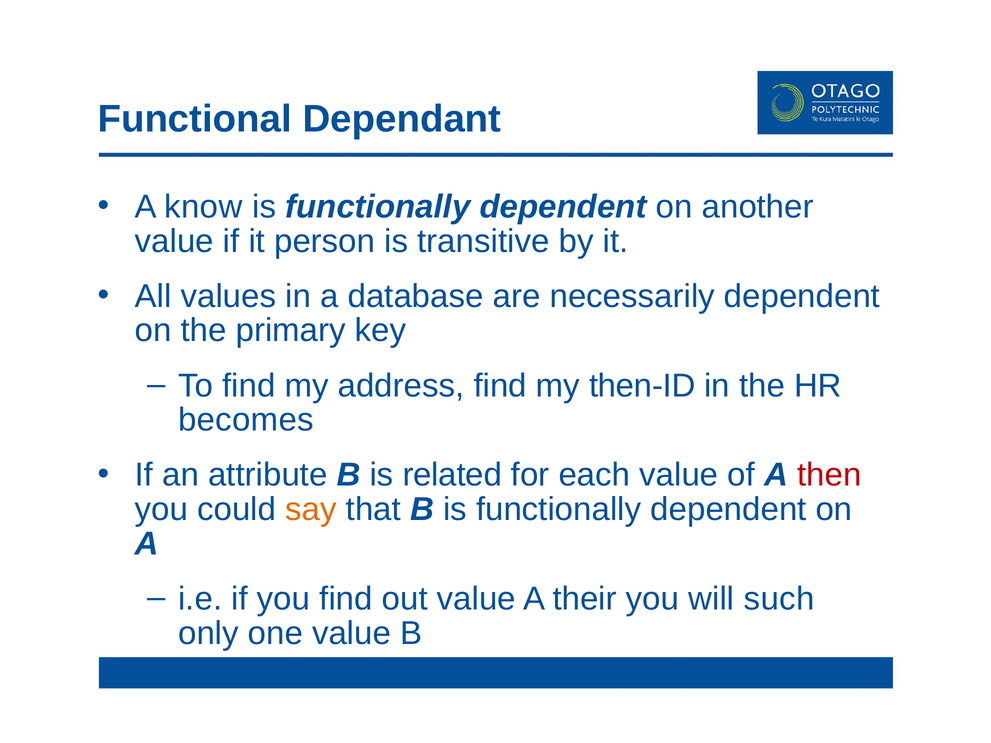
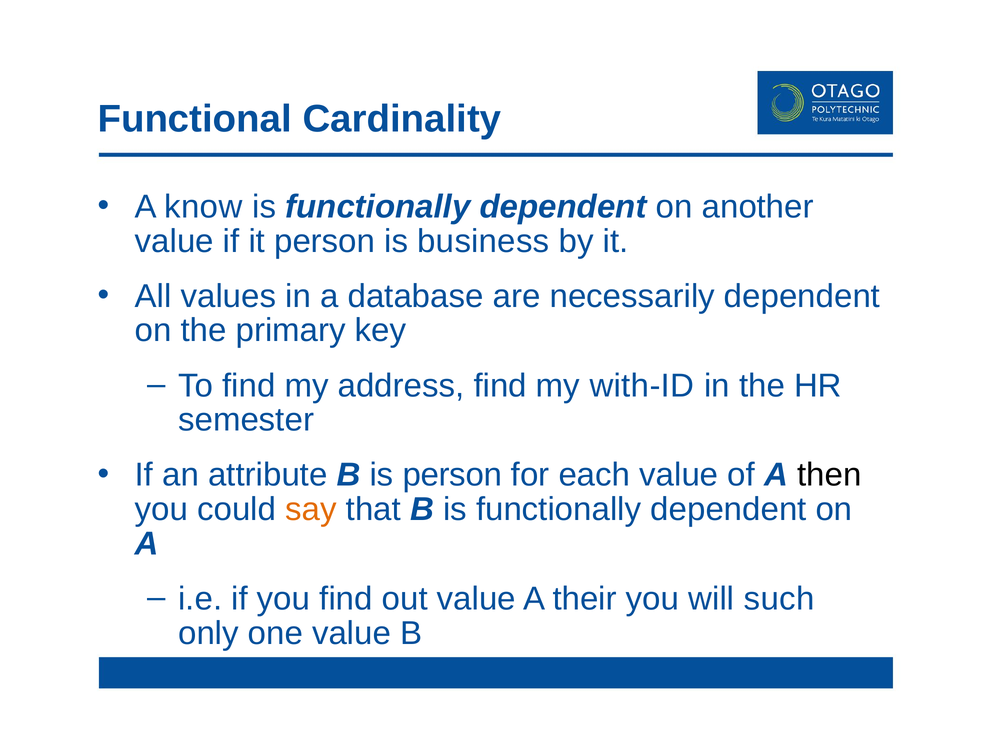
Dependant: Dependant -> Cardinality
transitive: transitive -> business
then-ID: then-ID -> with-ID
becomes: becomes -> semester
is related: related -> person
then colour: red -> black
